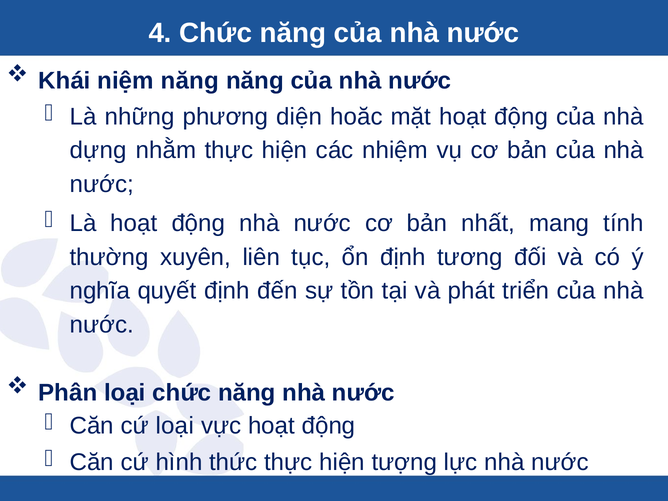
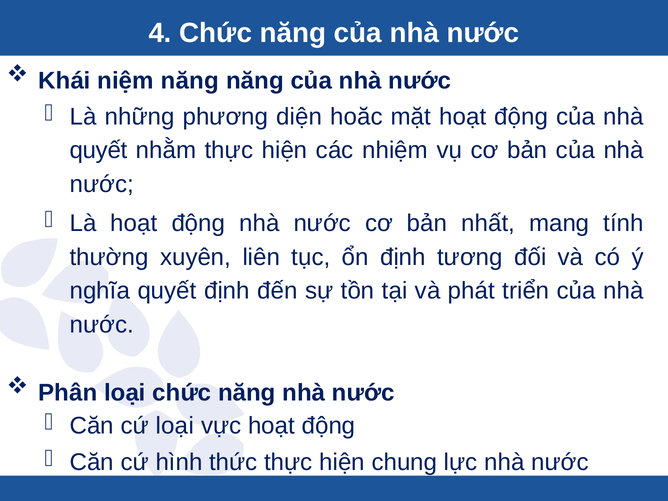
dựng at (98, 151): dựng -> quyết
tượng: tượng -> chung
